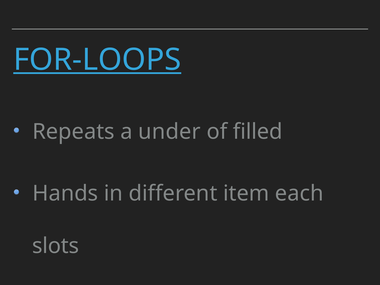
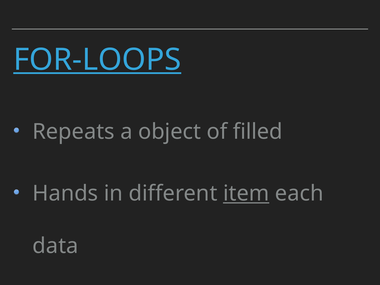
under: under -> object
item underline: none -> present
slots: slots -> data
